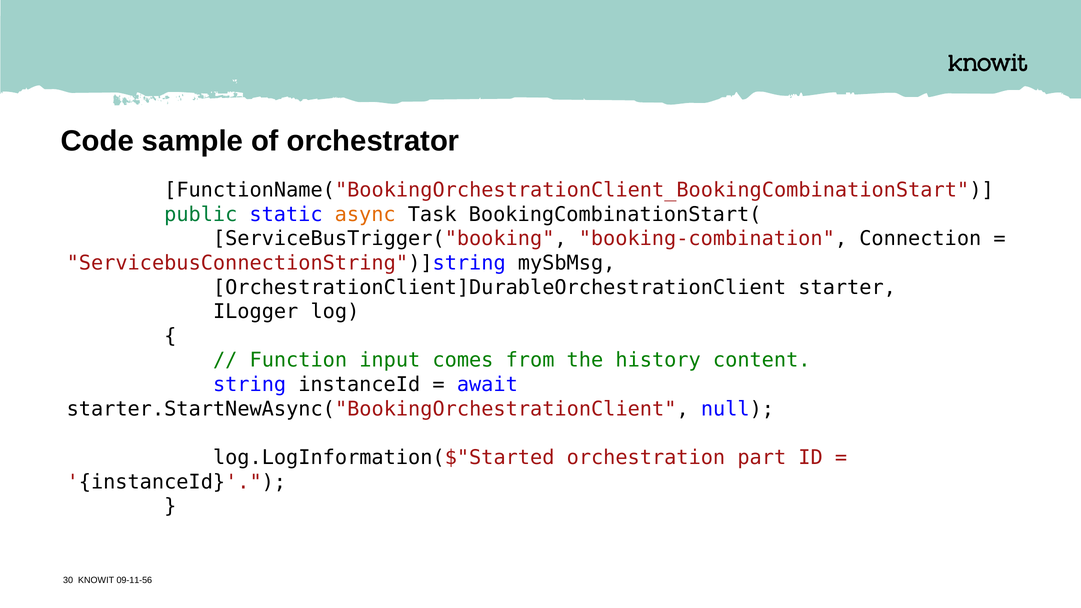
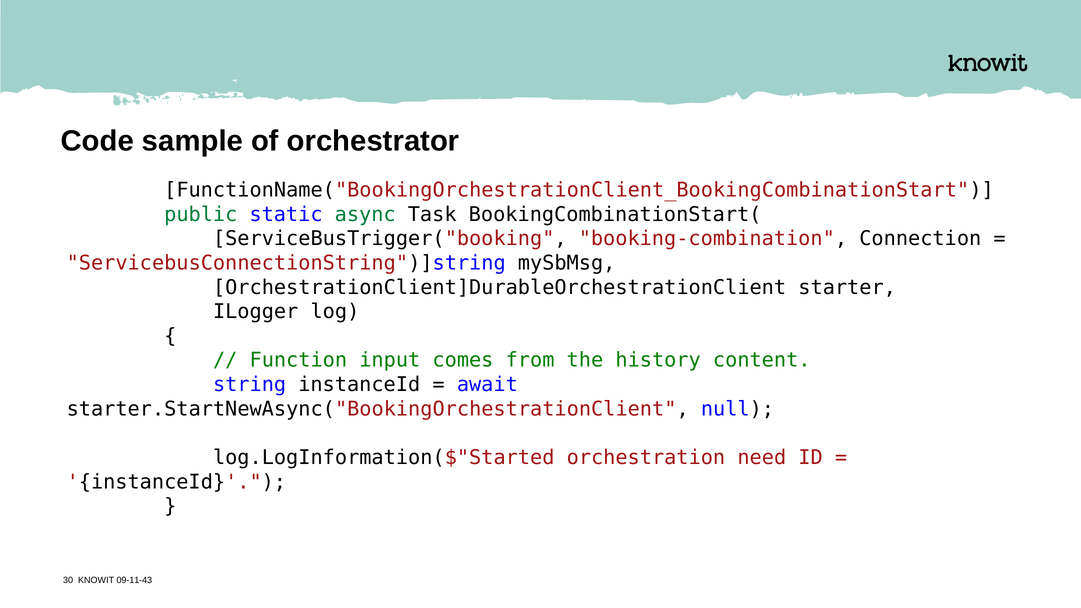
async colour: orange -> green
part: part -> need
09-11-56: 09-11-56 -> 09-11-43
